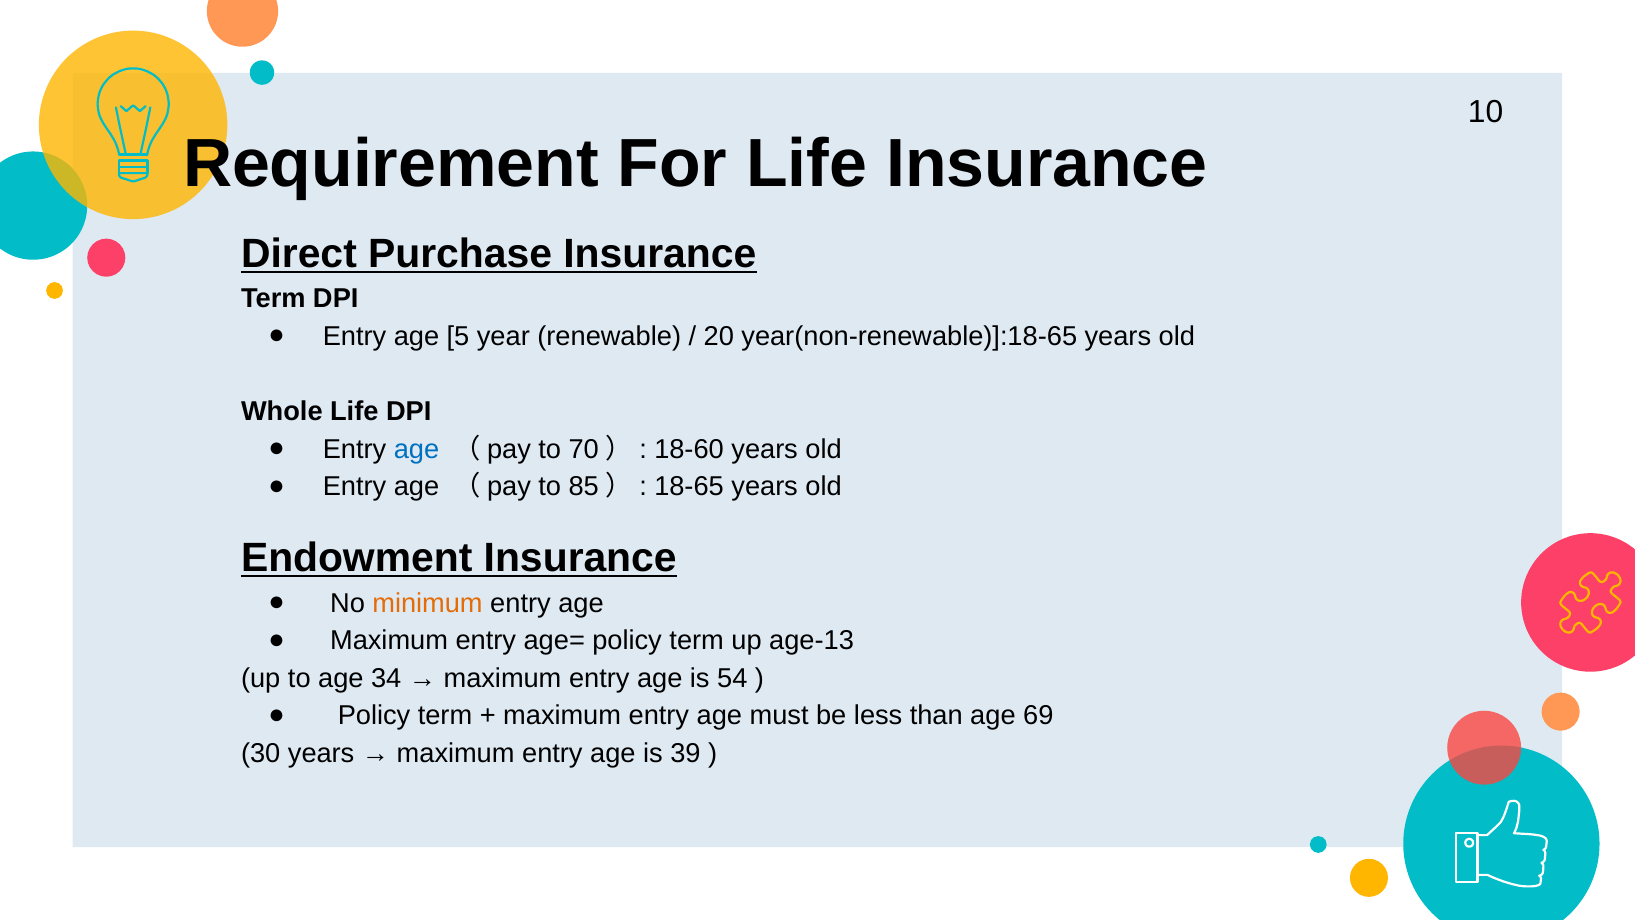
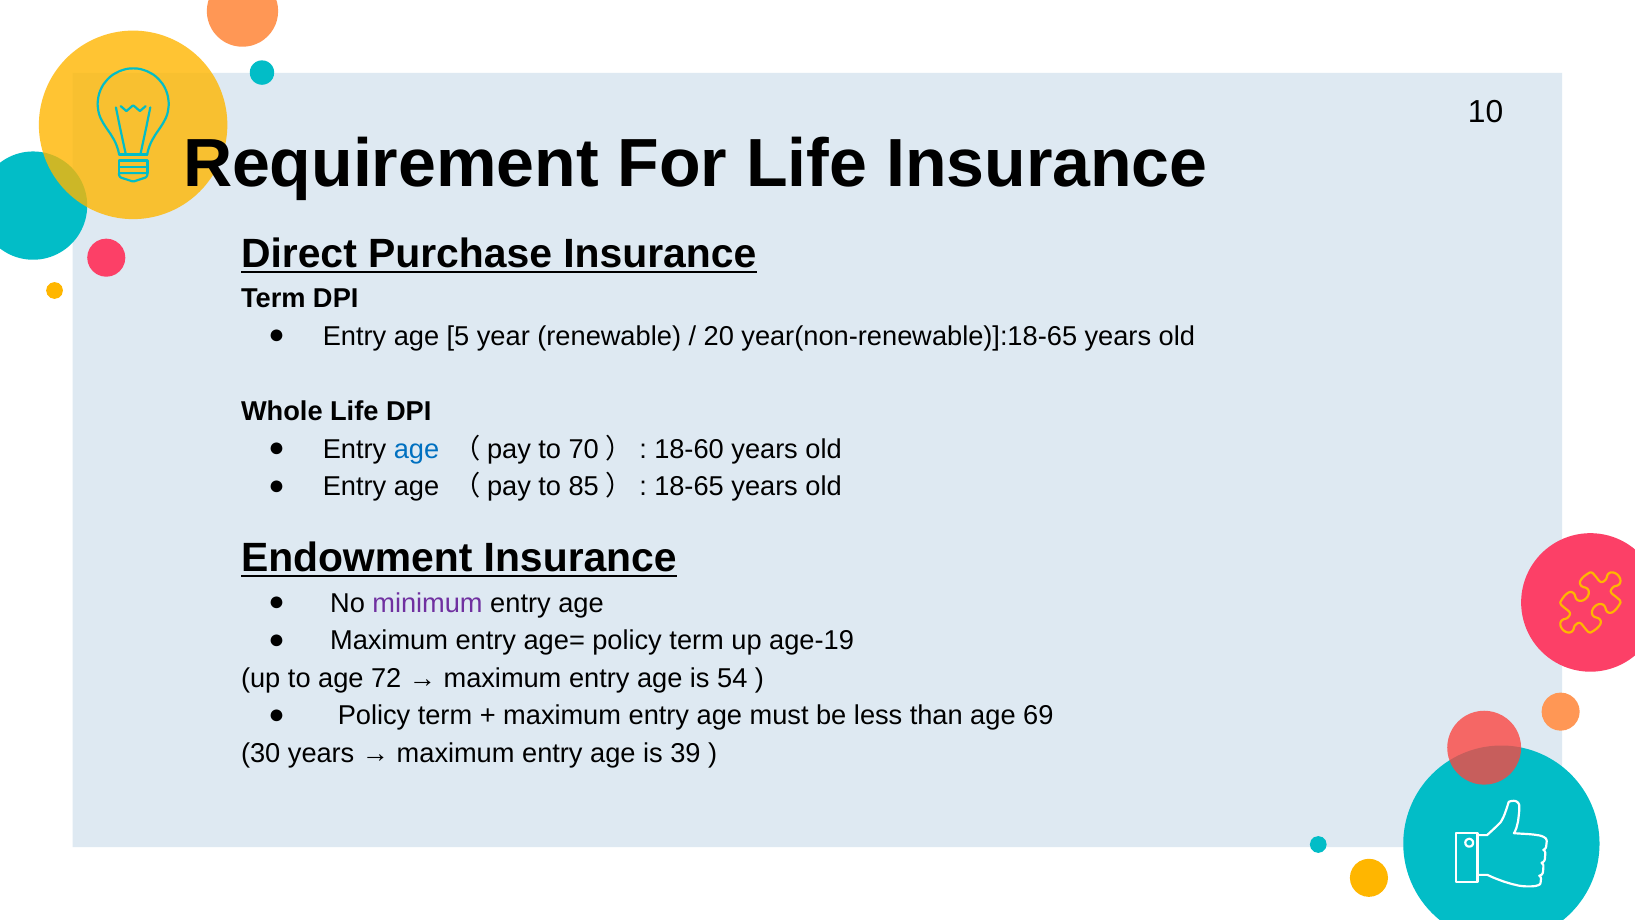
minimum colour: orange -> purple
age-13: age-13 -> age-19
34: 34 -> 72
